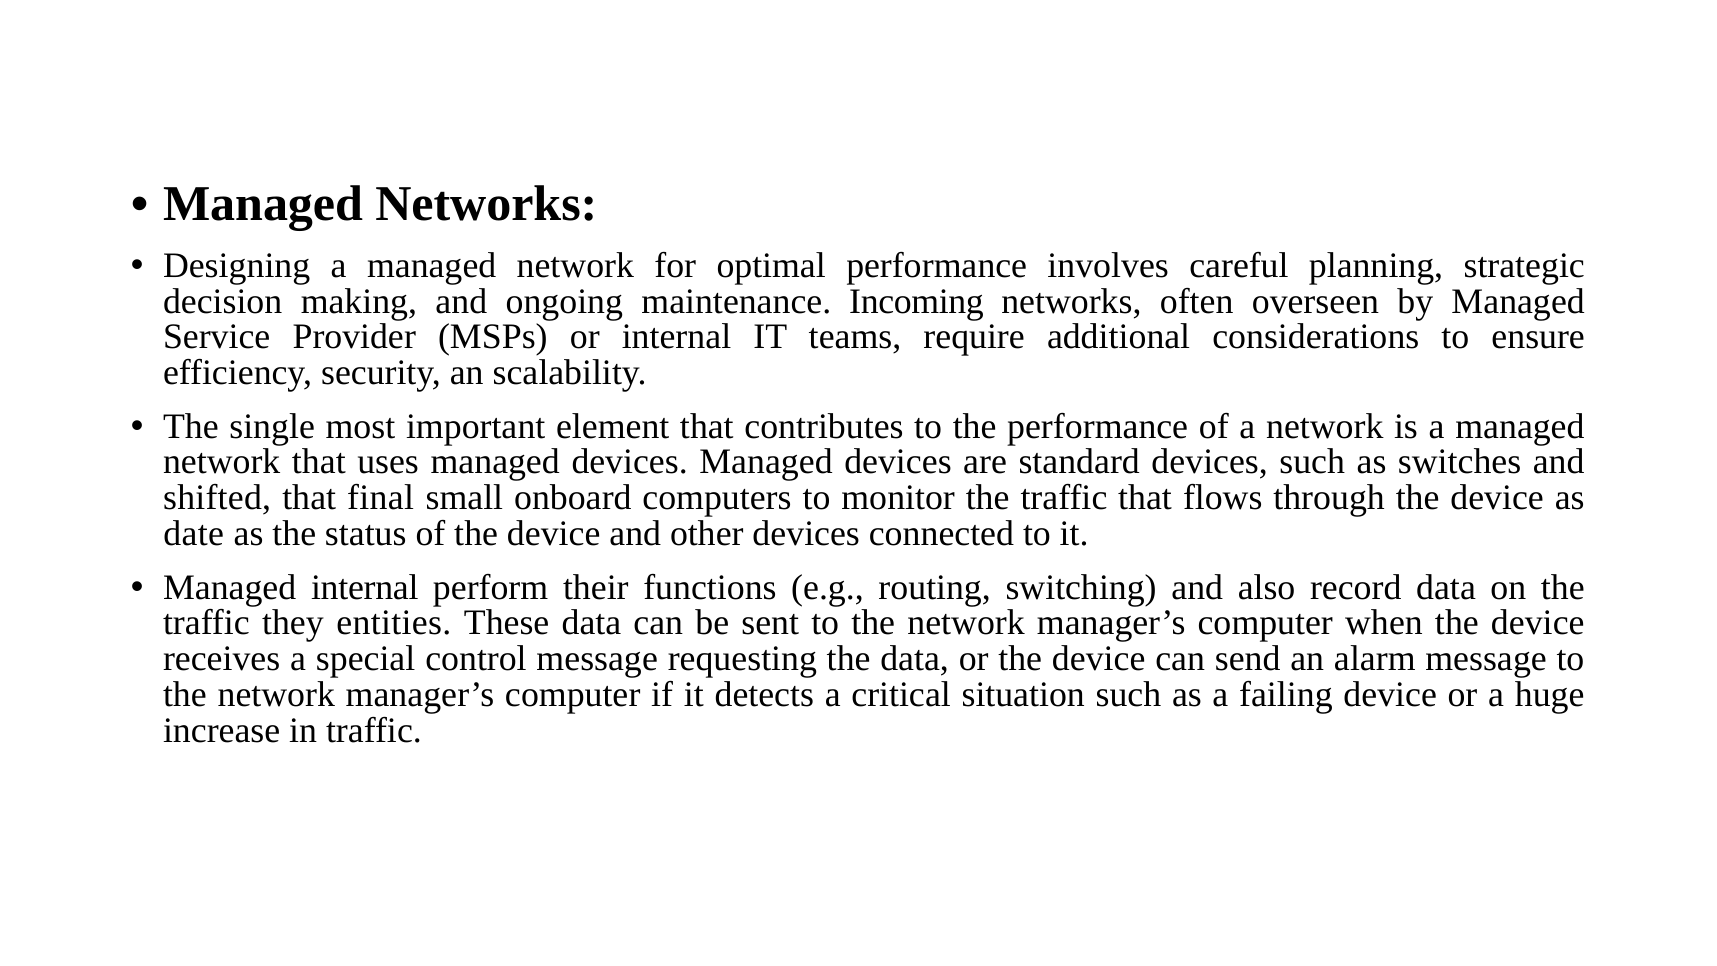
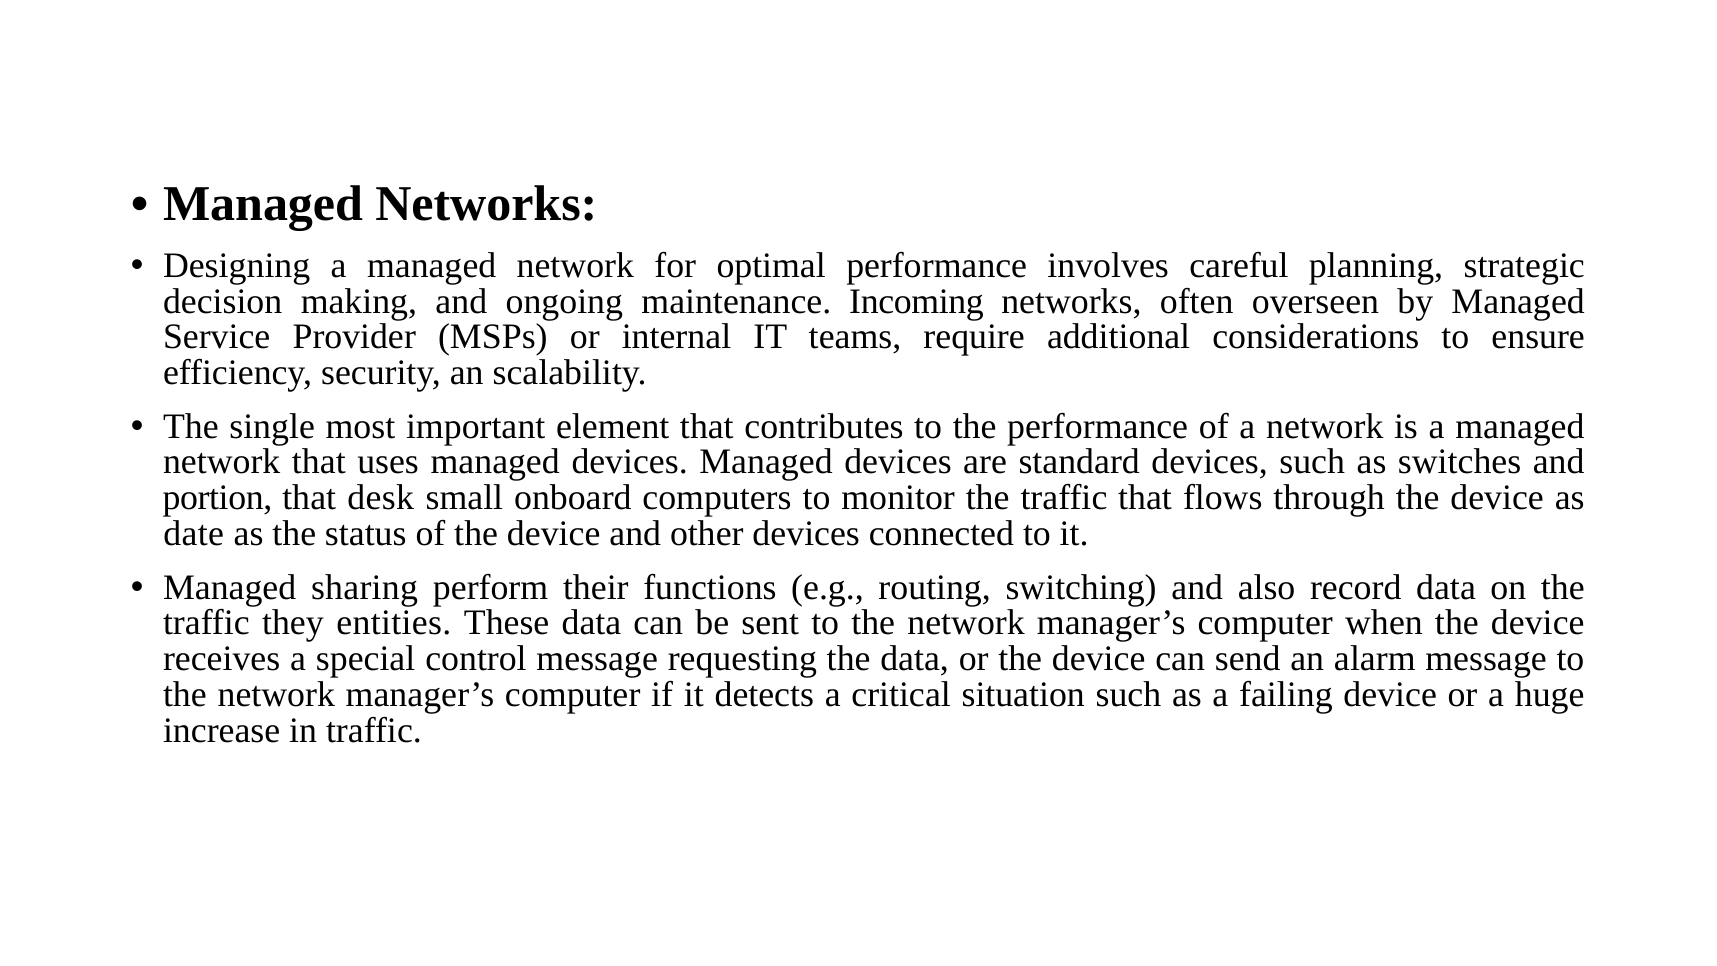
shifted: shifted -> portion
final: final -> desk
Managed internal: internal -> sharing
